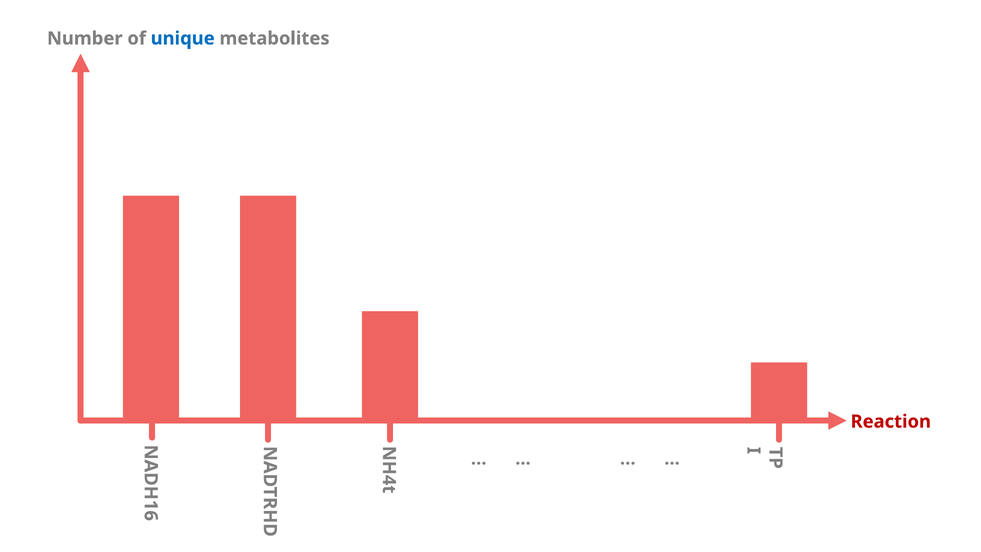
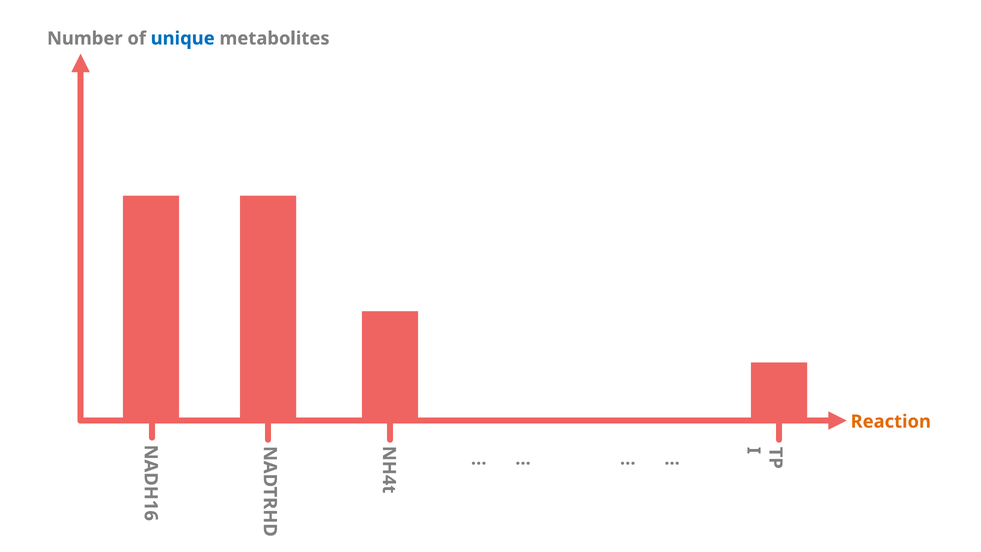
Reaction colour: red -> orange
